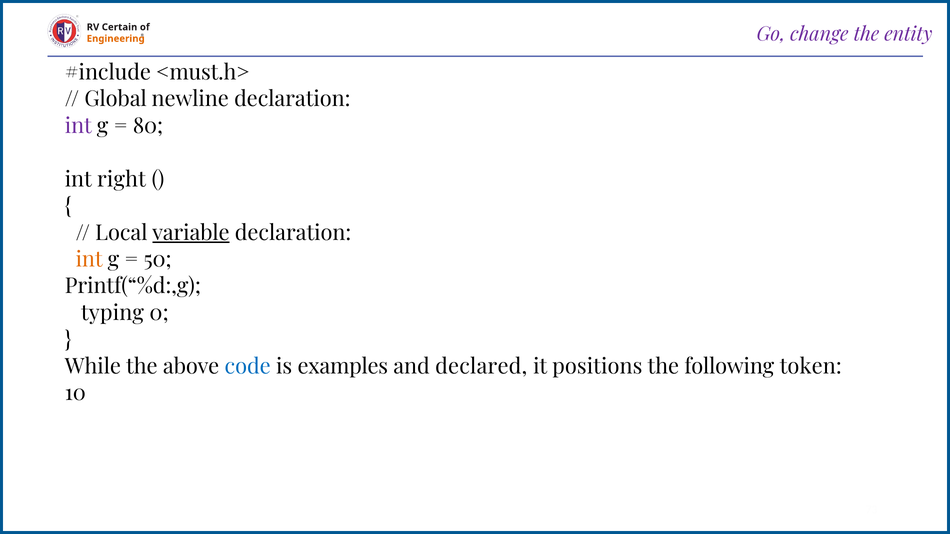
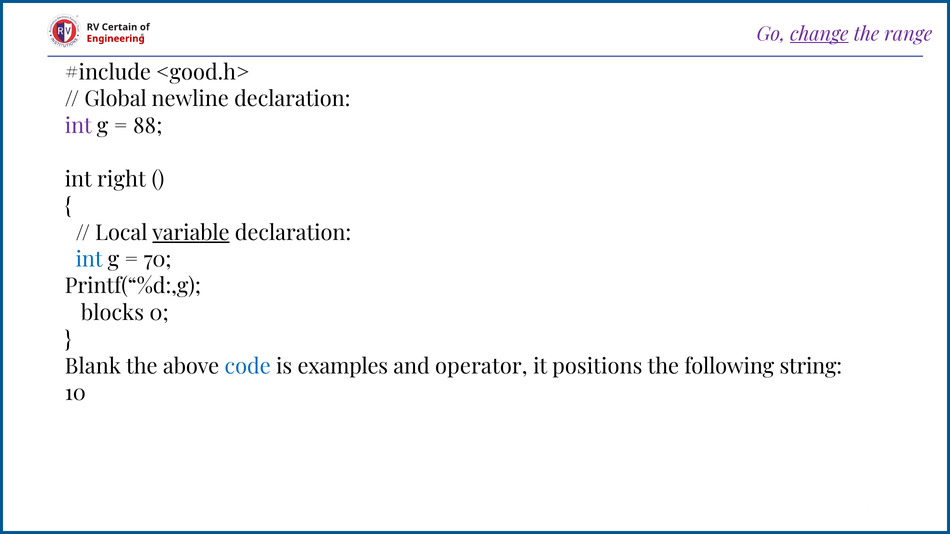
change underline: none -> present
entity: entity -> range
Engineering colour: orange -> red
<must.h>: <must.h> -> <good.h>
80: 80 -> 88
int at (89, 260) colour: orange -> blue
50: 50 -> 70
typing: typing -> blocks
While: While -> Blank
declared: declared -> operator
token: token -> string
